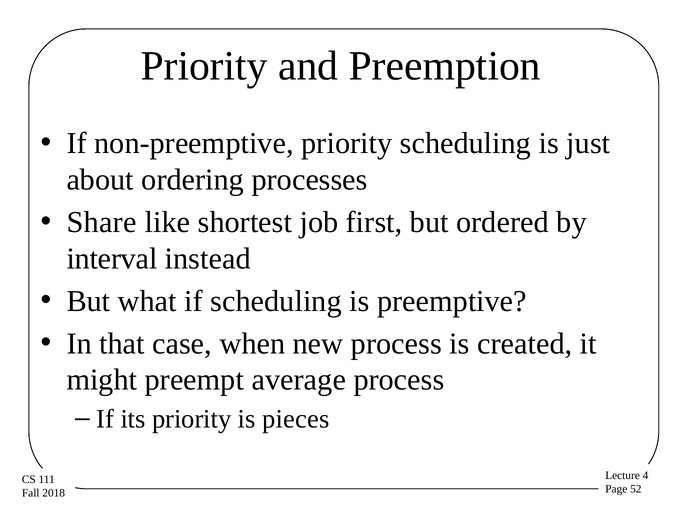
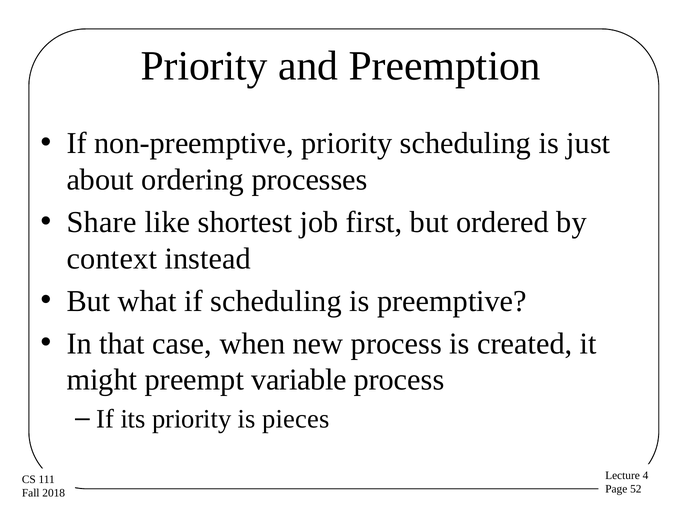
interval: interval -> context
average: average -> variable
